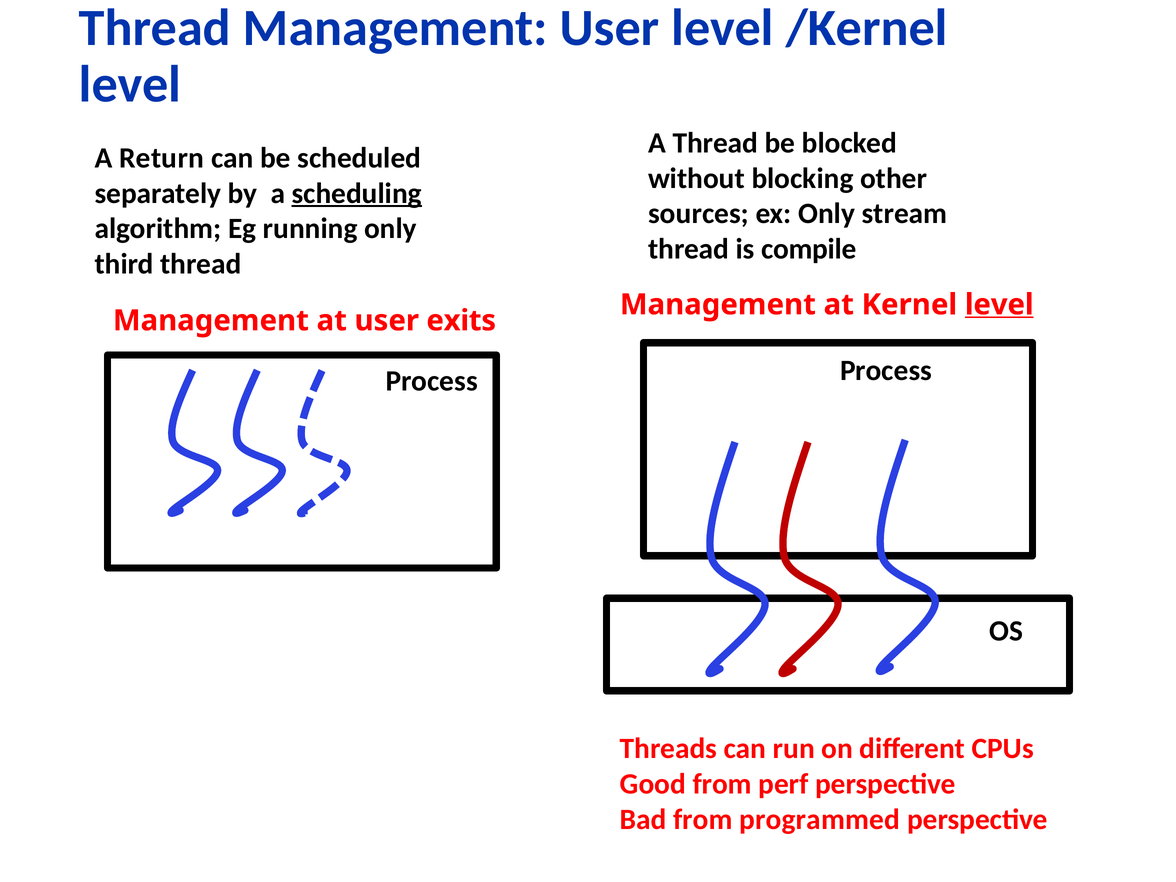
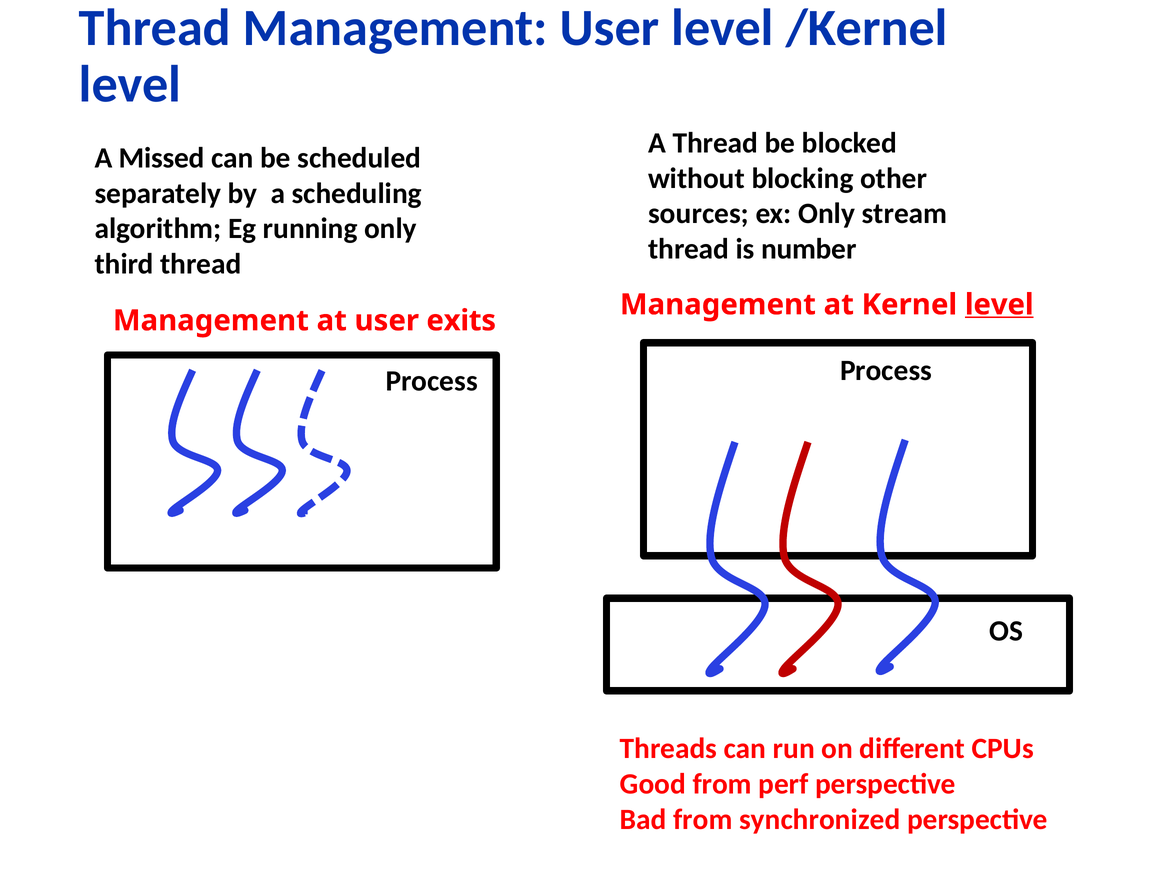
Return: Return -> Missed
scheduling underline: present -> none
compile: compile -> number
programmed: programmed -> synchronized
